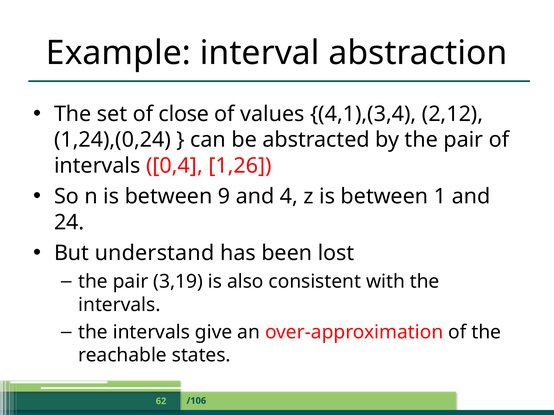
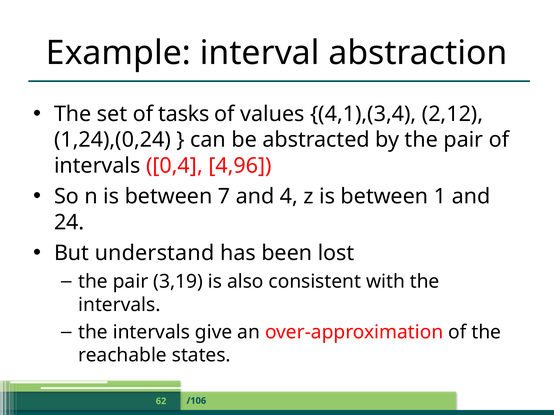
close: close -> tasks
1,26: 1,26 -> 4,96
9: 9 -> 7
